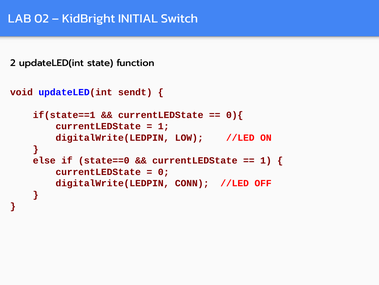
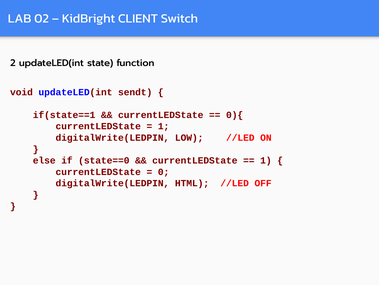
INITIAL: INITIAL -> CLIENT
CONN: CONN -> HTML
